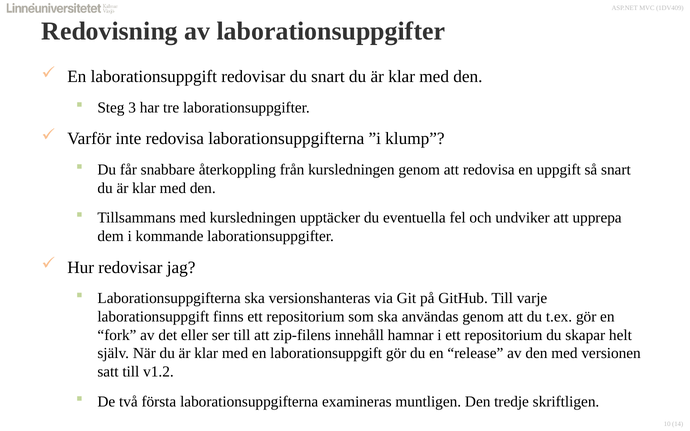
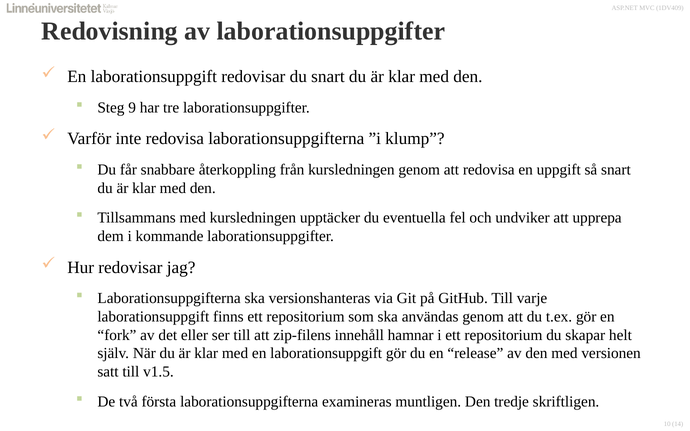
3: 3 -> 9
v1.2: v1.2 -> v1.5
